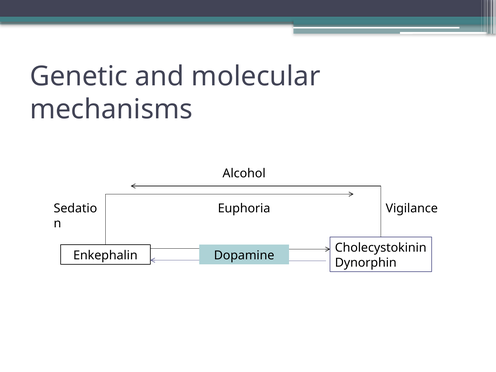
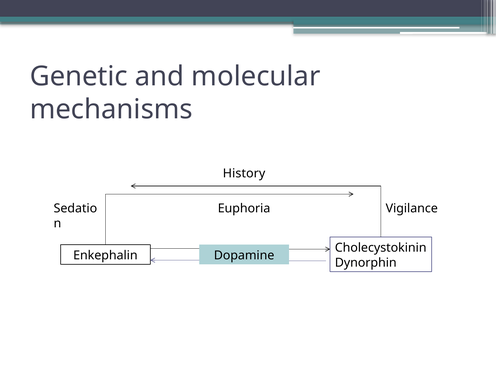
Alcohol: Alcohol -> History
